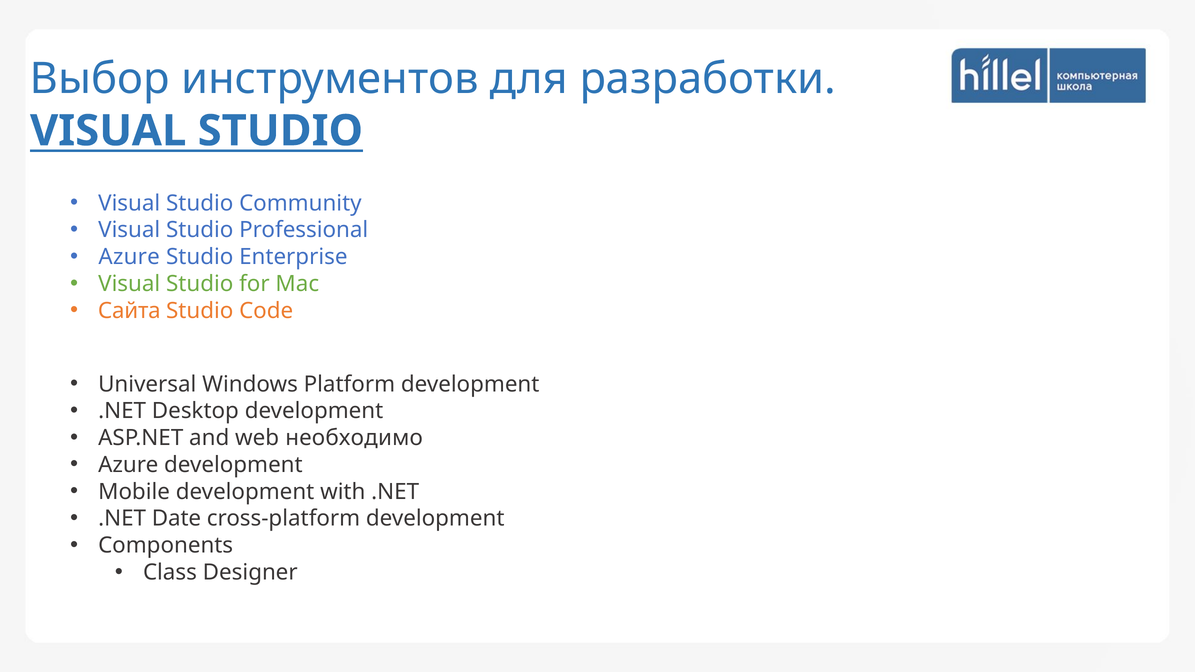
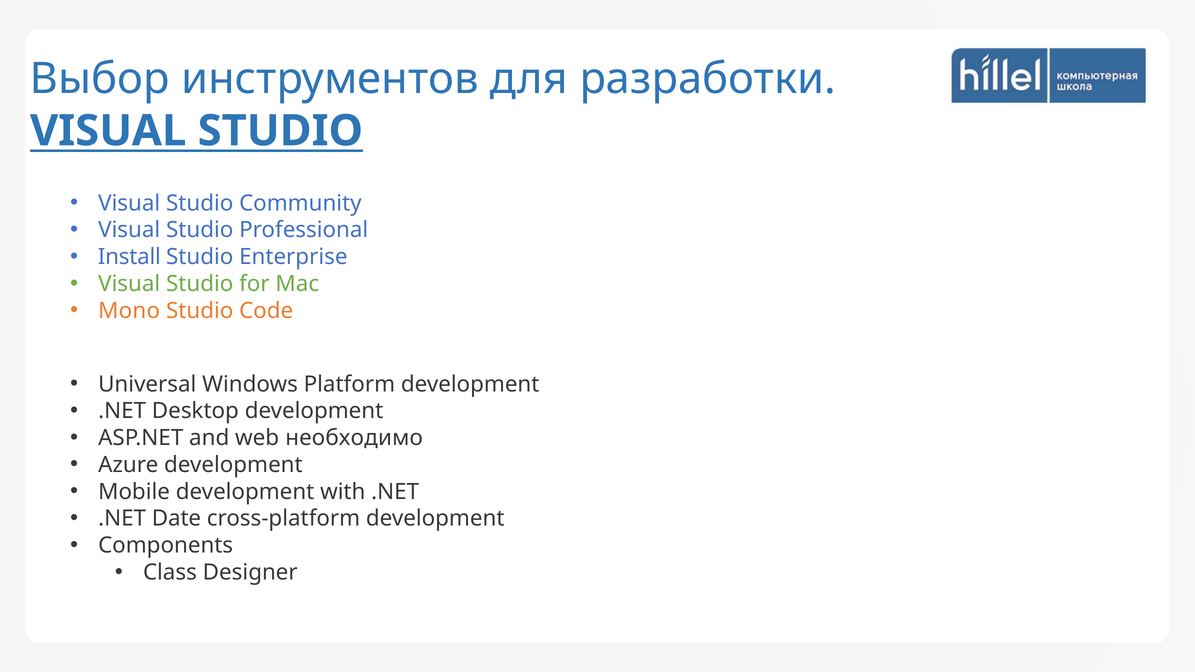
Azure at (129, 257): Azure -> Install
Сайта: Сайта -> Mono
